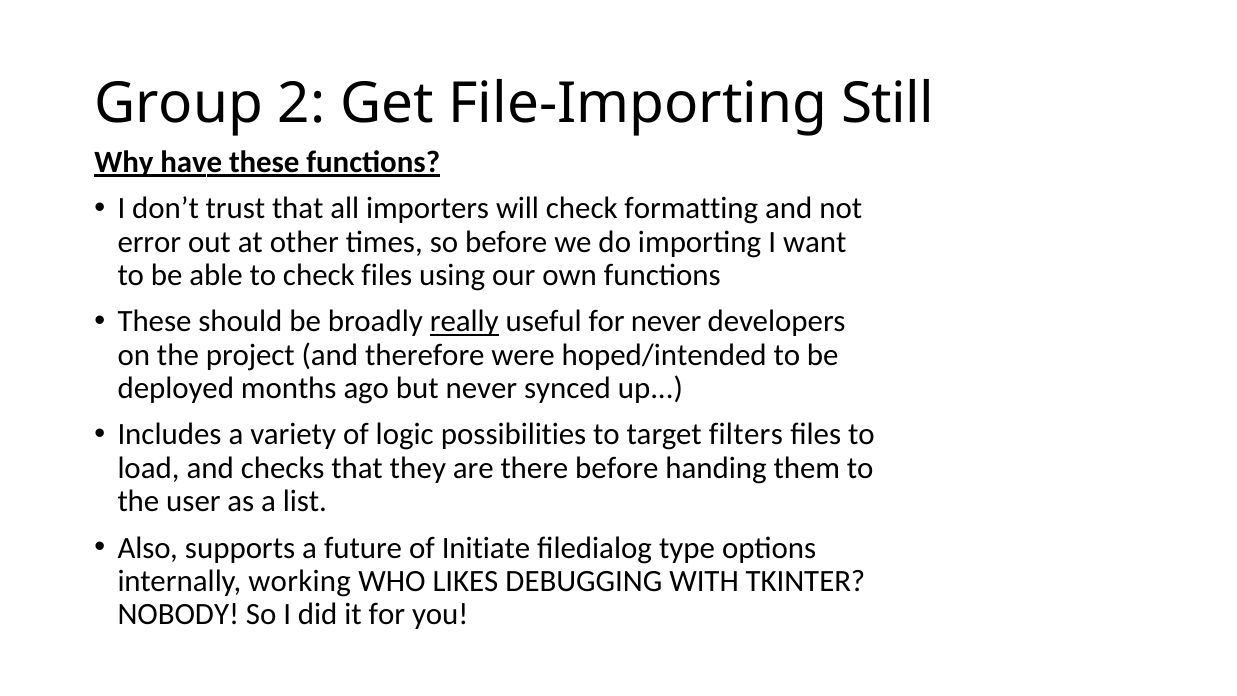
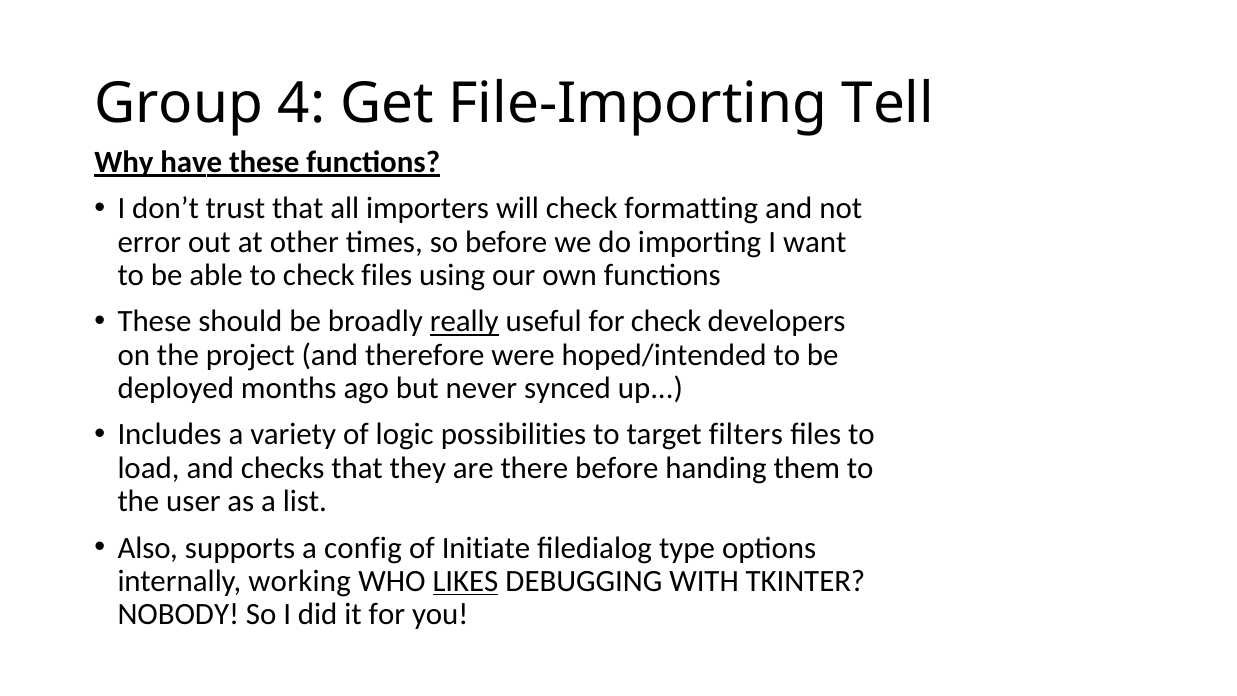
2: 2 -> 4
Still: Still -> Tell
for never: never -> check
future: future -> config
LIKES underline: none -> present
